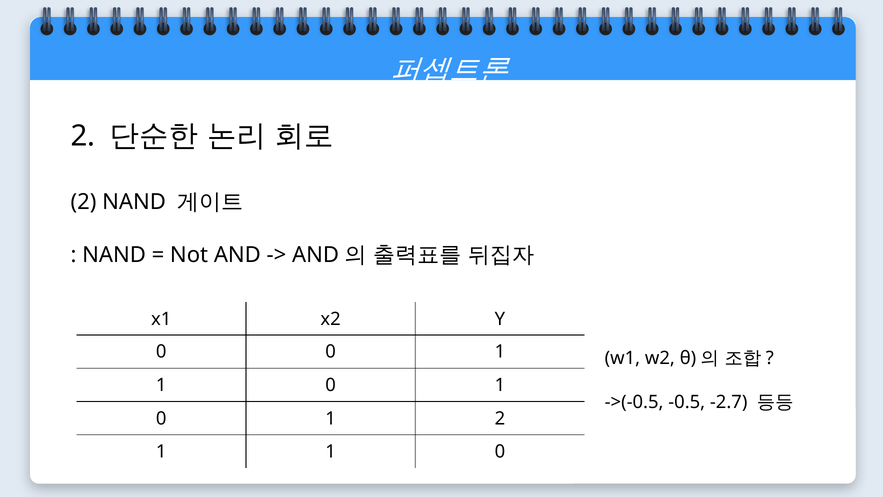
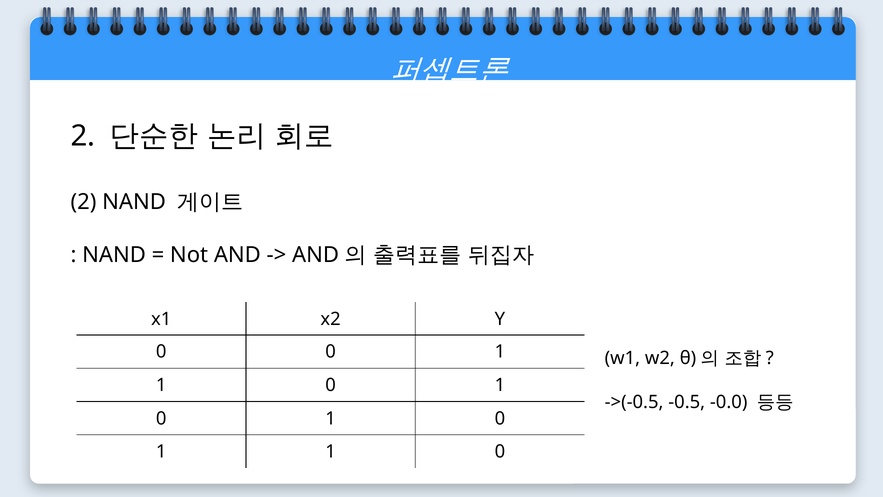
-2.7: -2.7 -> -0.0
2 at (500, 418): 2 -> 0
